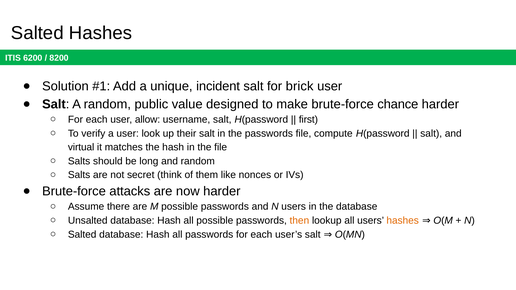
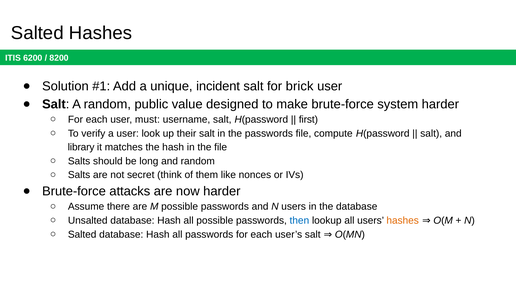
chance: chance -> system
allow: allow -> must
virtual: virtual -> library
then colour: orange -> blue
